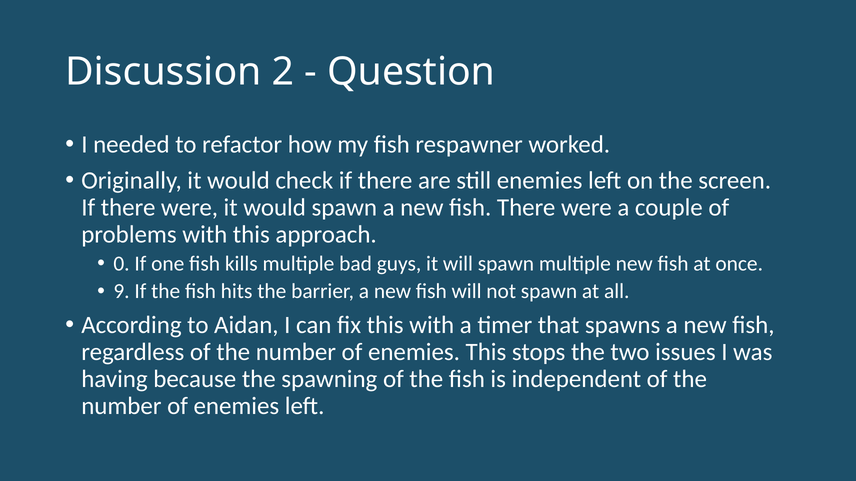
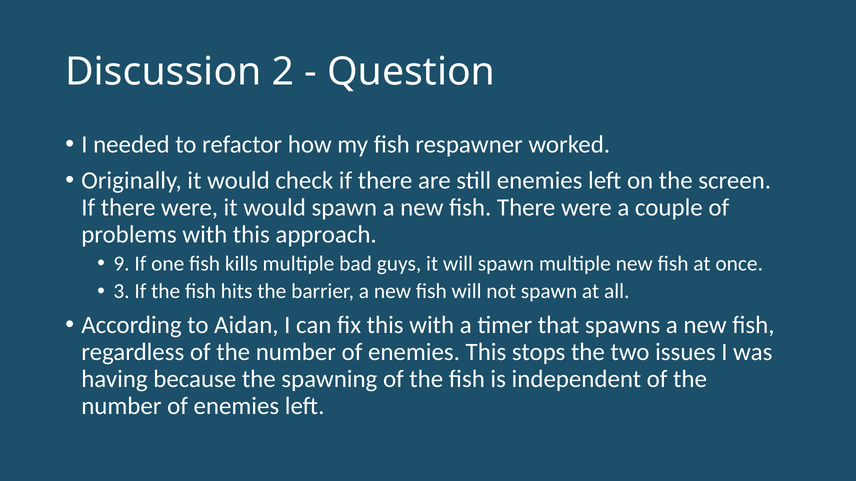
0: 0 -> 9
9: 9 -> 3
